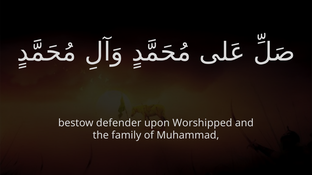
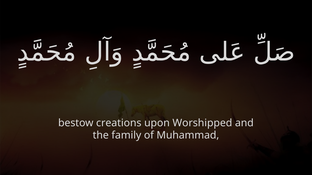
defender: defender -> creations
